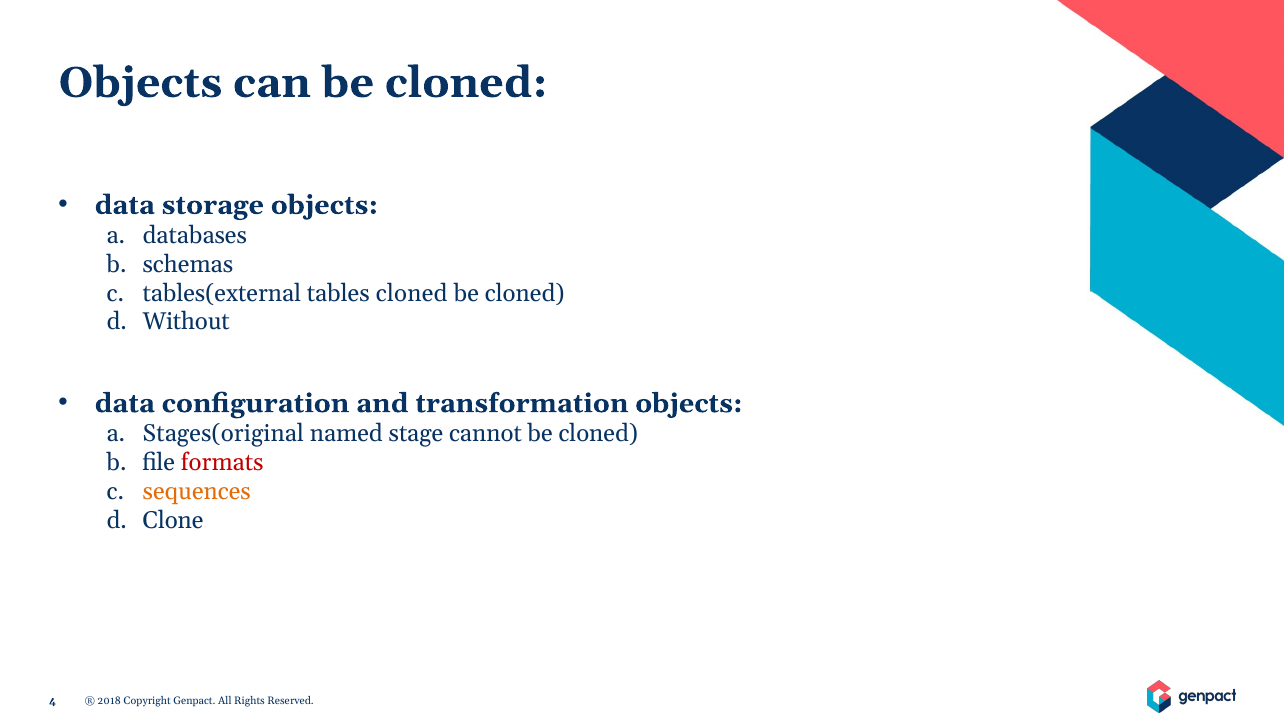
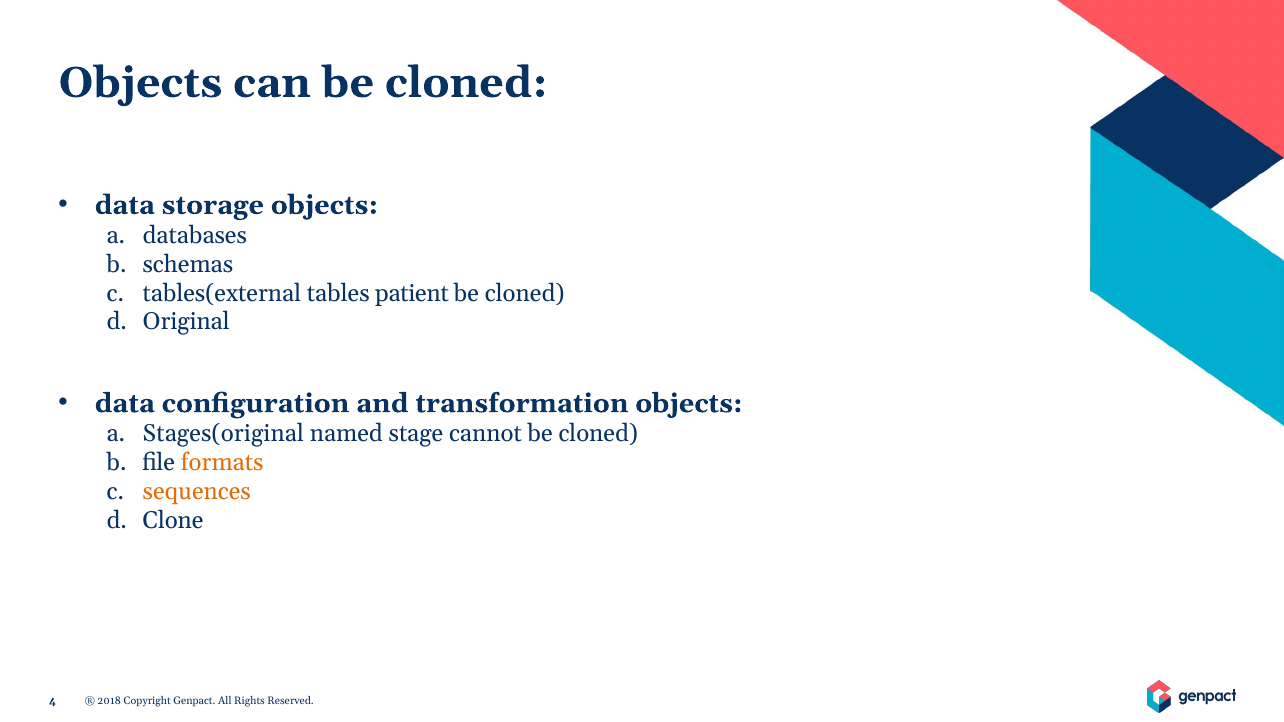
tables cloned: cloned -> patient
Without: Without -> Original
formats colour: red -> orange
